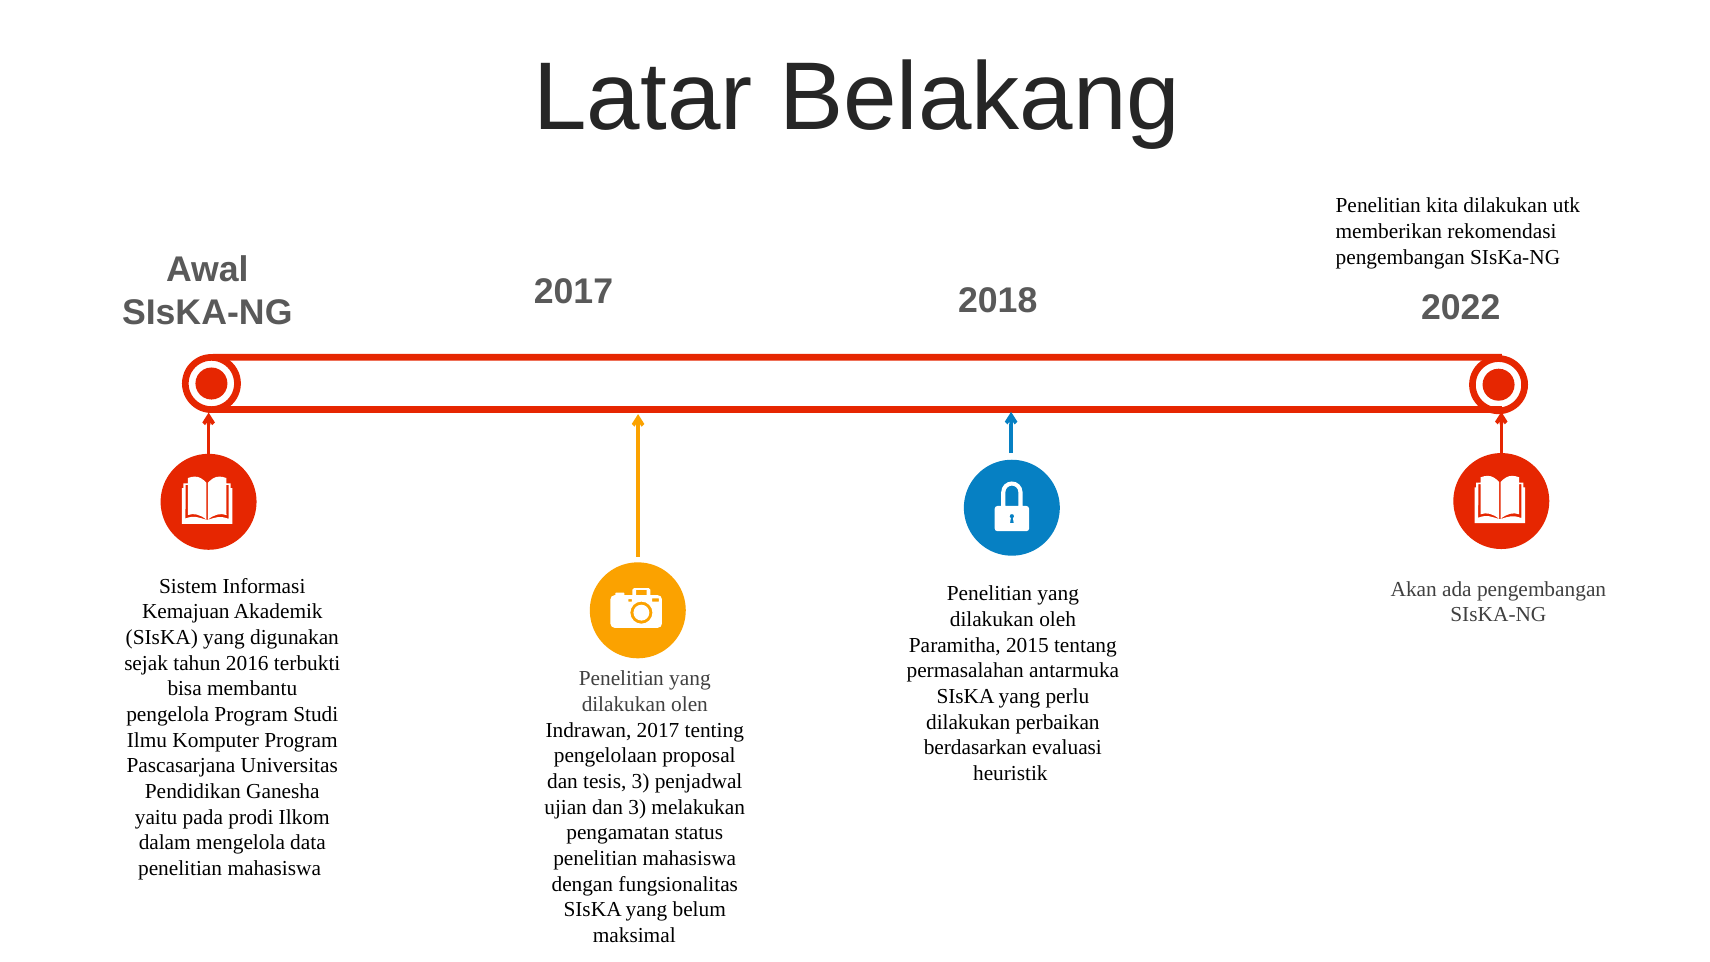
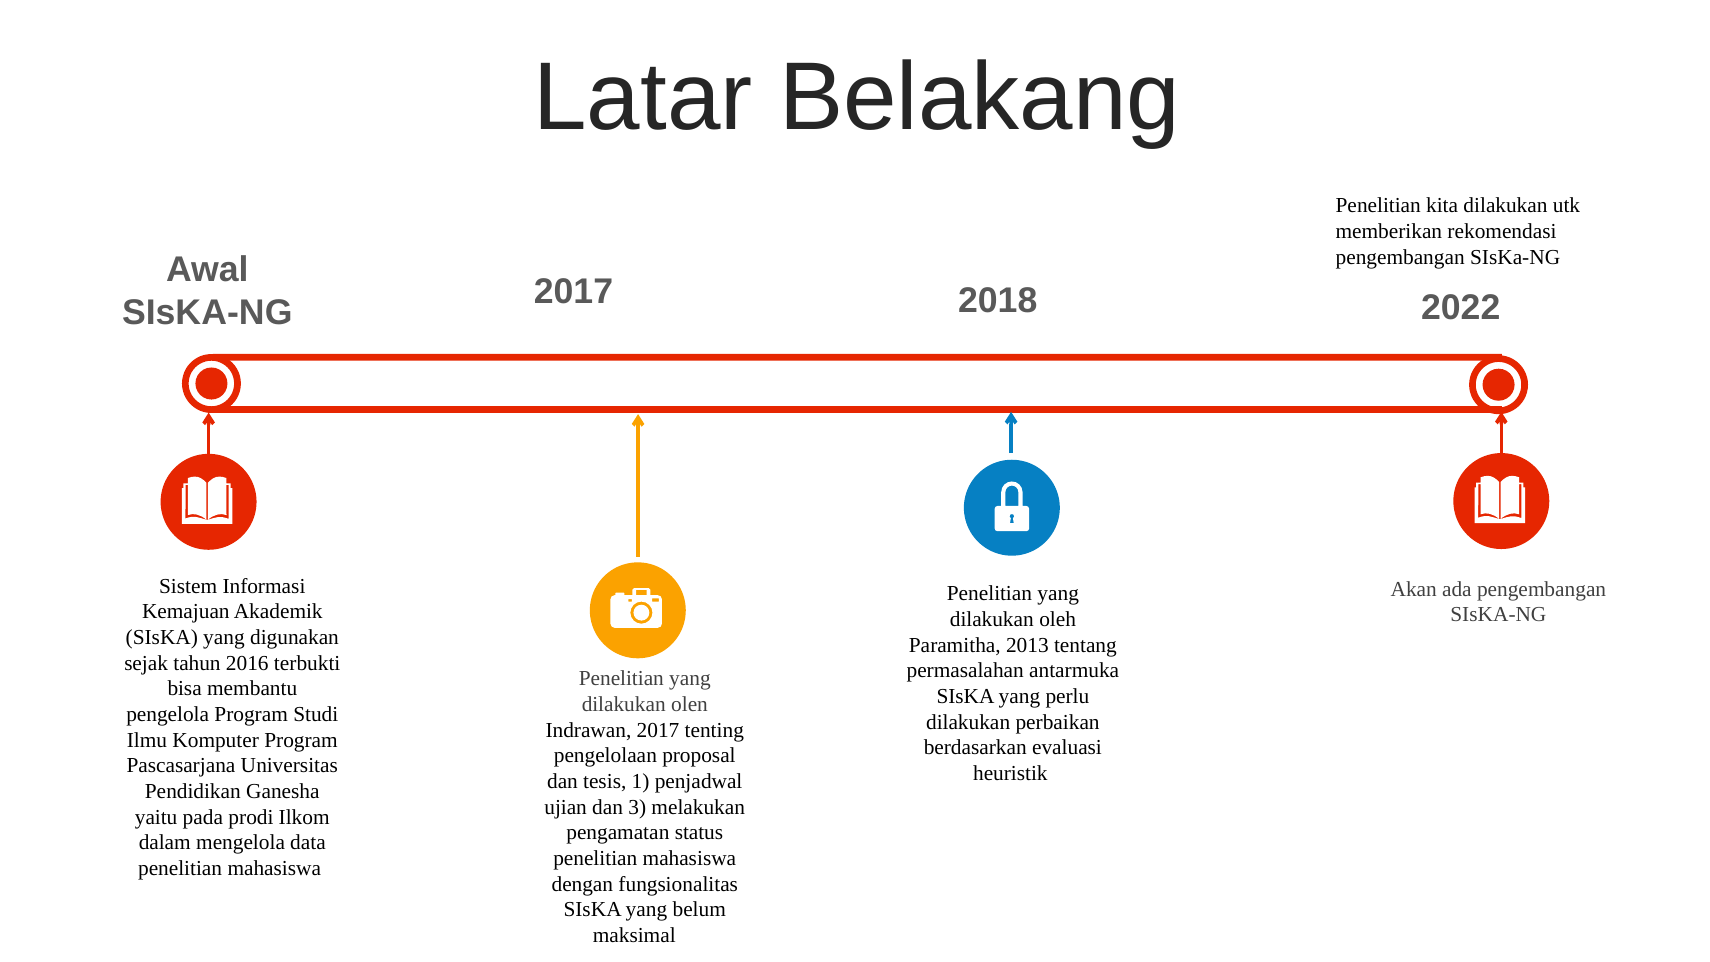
2015: 2015 -> 2013
tesis 3: 3 -> 1
